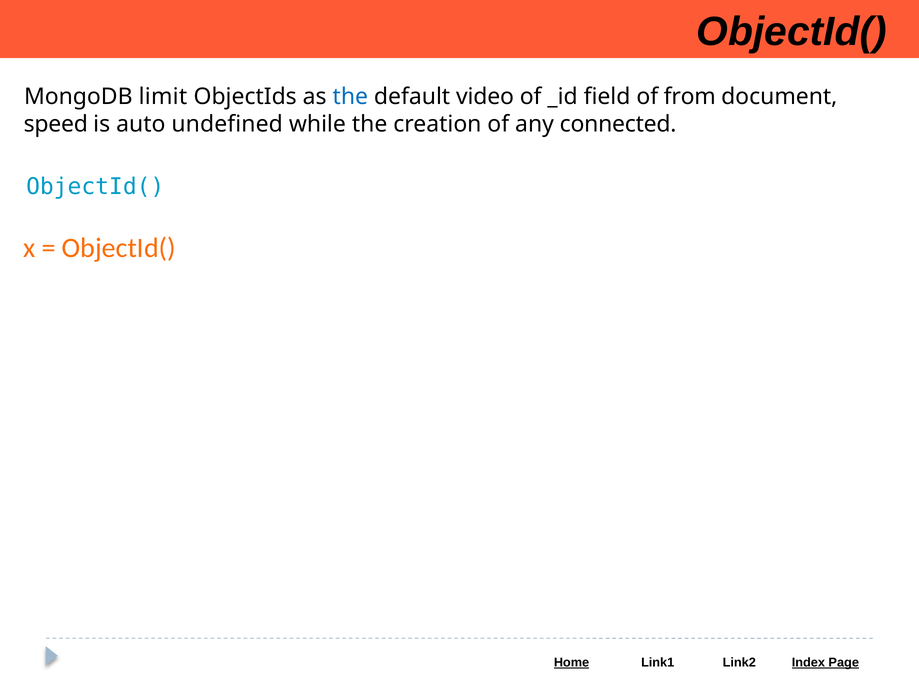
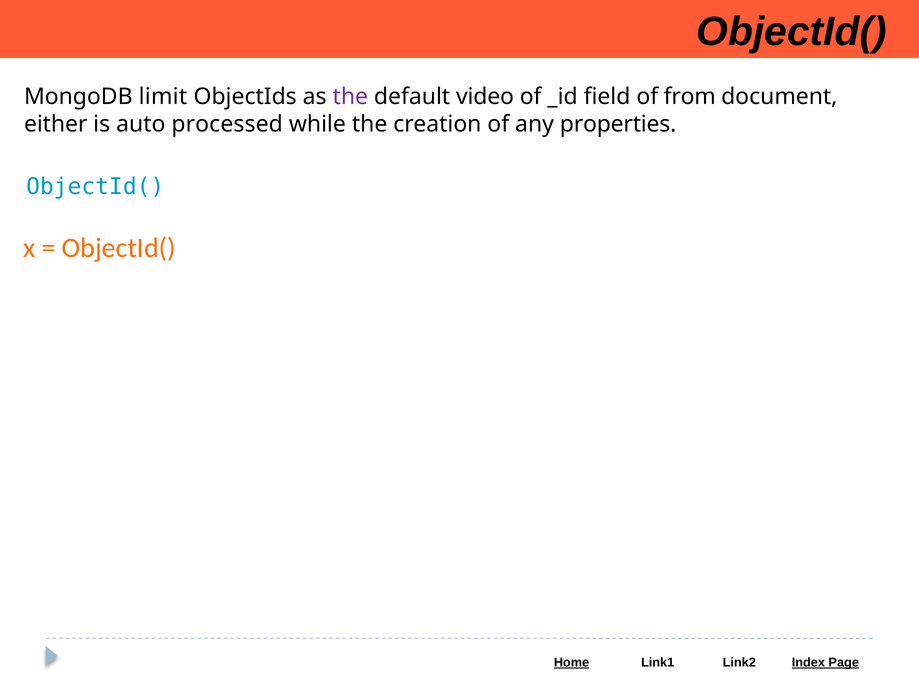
the at (350, 96) colour: blue -> purple
speed: speed -> either
undefined: undefined -> processed
connected: connected -> properties
